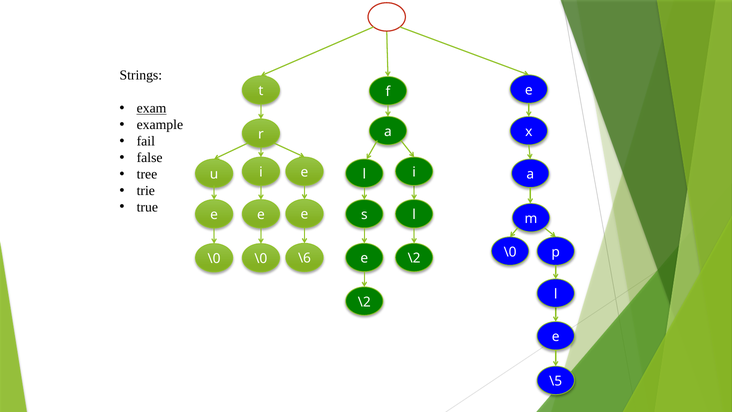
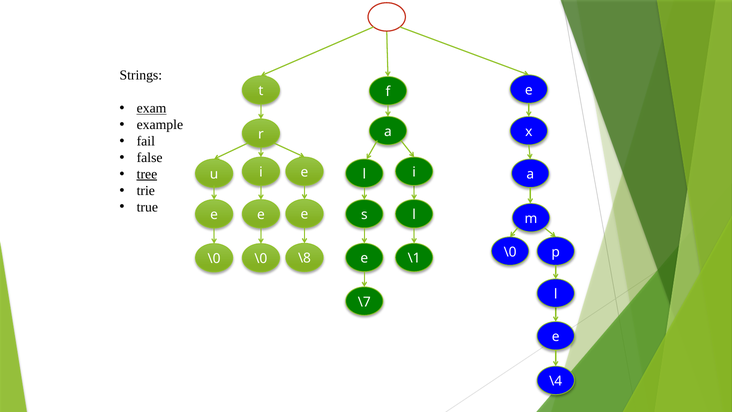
tree underline: none -> present
\6: \6 -> \8
\2 at (414, 258): \2 -> \1
\2 at (364, 302): \2 -> \7
\5: \5 -> \4
